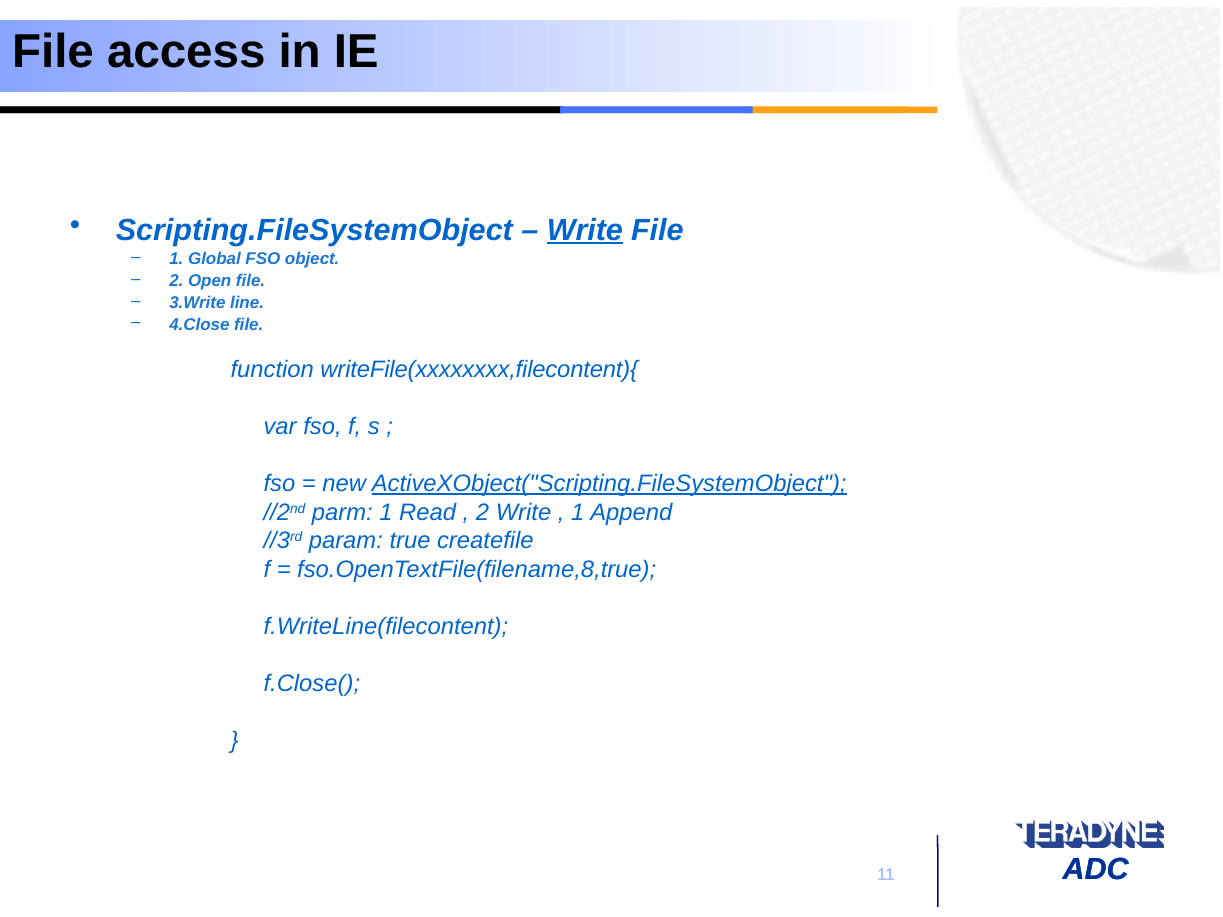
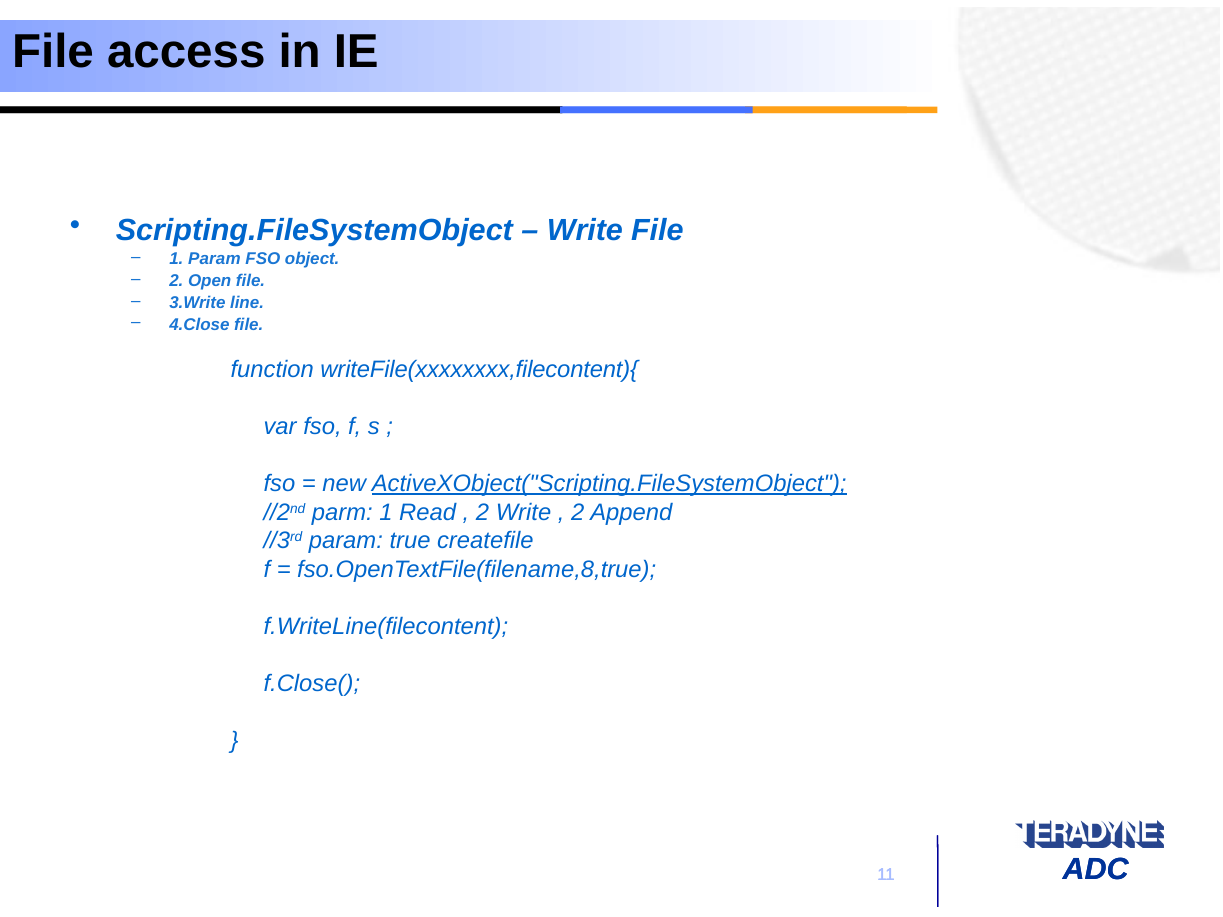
Write at (585, 230) underline: present -> none
1 Global: Global -> Param
1 at (578, 513): 1 -> 2
